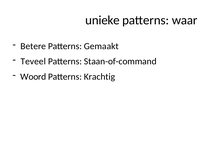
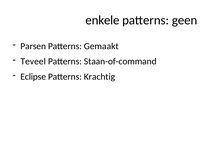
unieke: unieke -> enkele
waar: waar -> geen
Betere: Betere -> Parsen
Woord: Woord -> Eclipse
